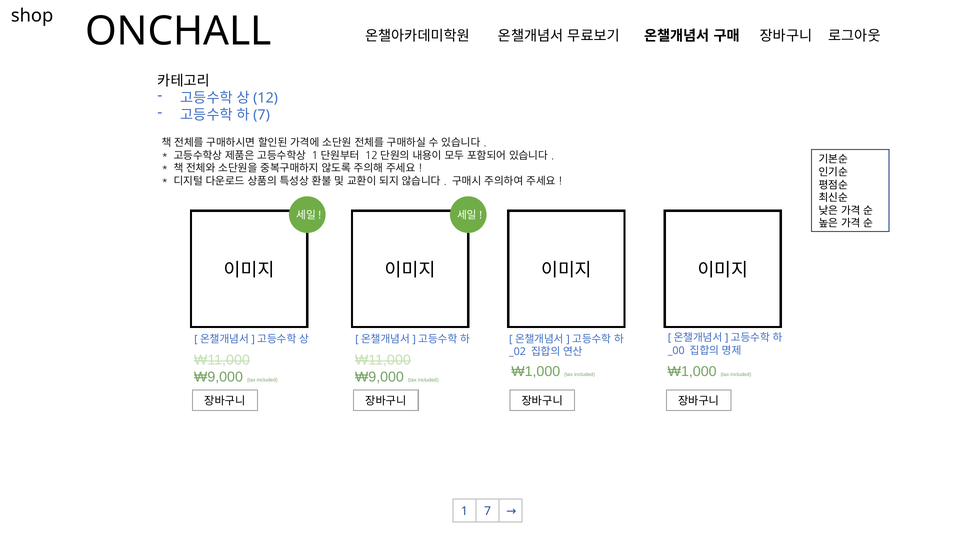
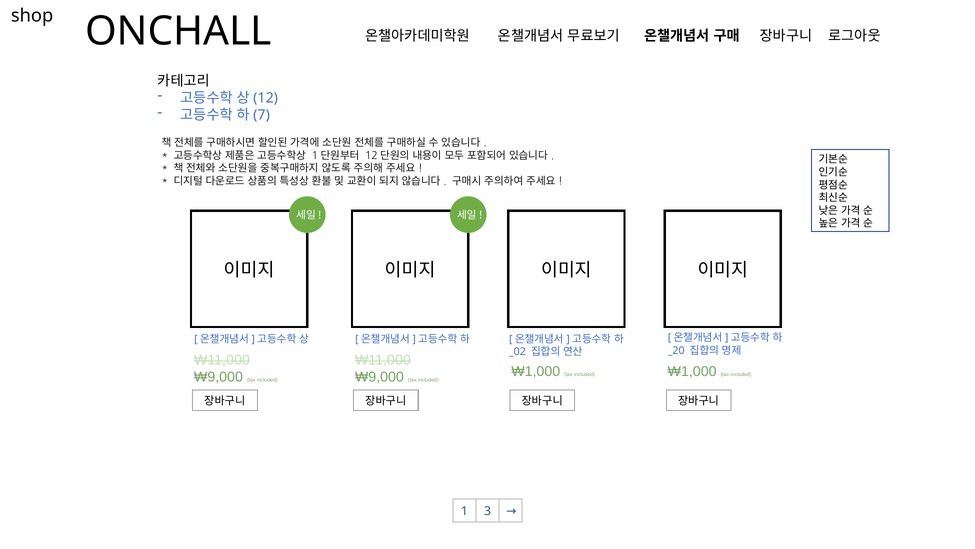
_00: _00 -> _20
7: 7 -> 3
